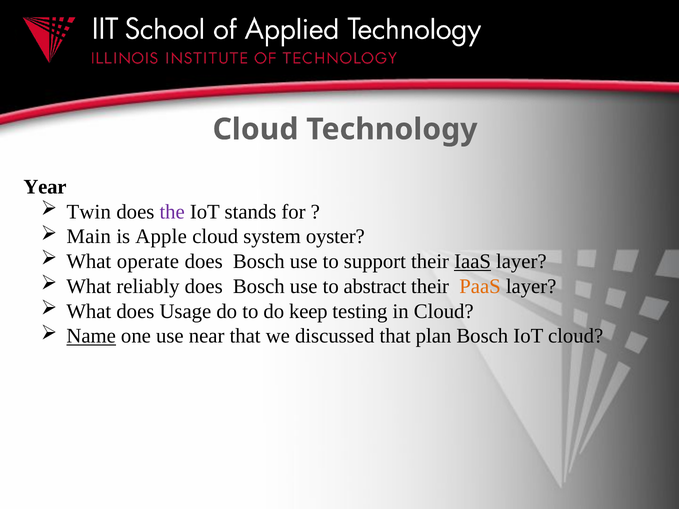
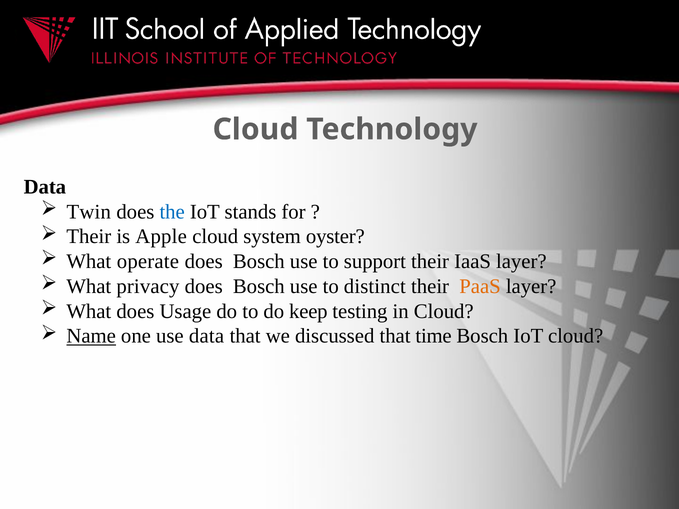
Year at (45, 187): Year -> Data
the colour: purple -> blue
Main at (89, 237): Main -> Their
IaaS underline: present -> none
reliably: reliably -> privacy
abstract: abstract -> distinct
use near: near -> data
plan: plan -> time
